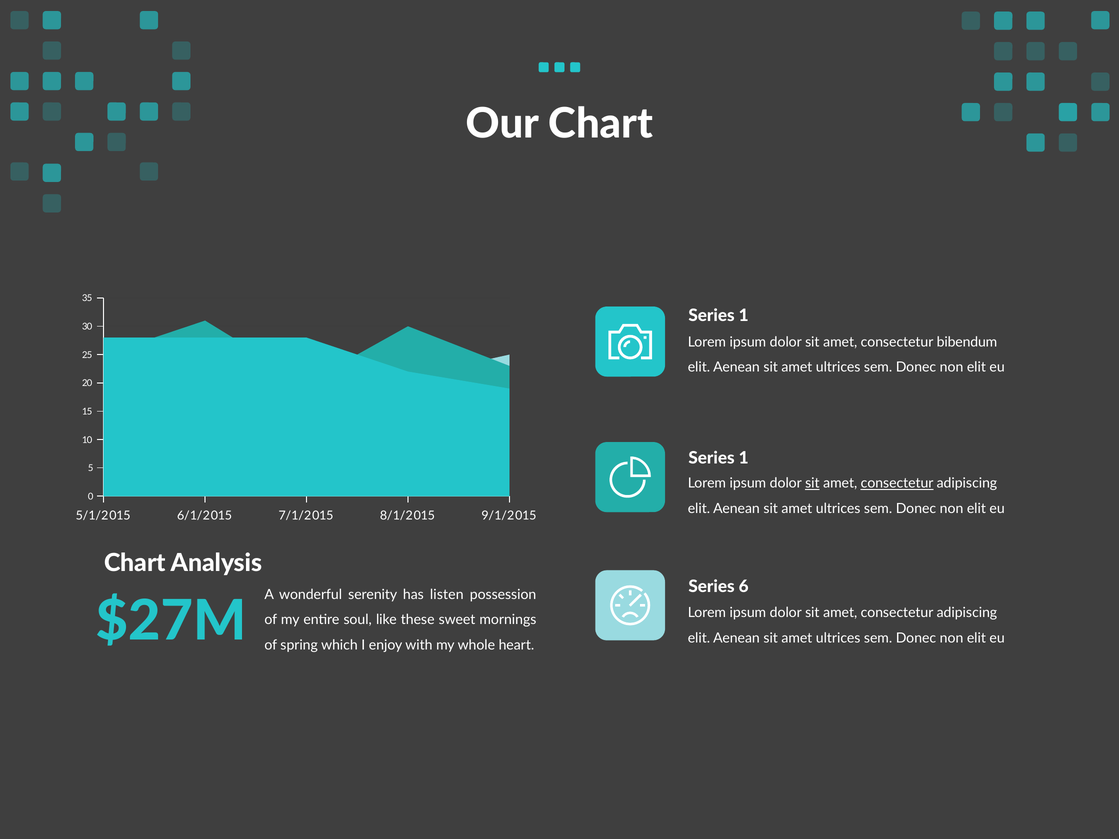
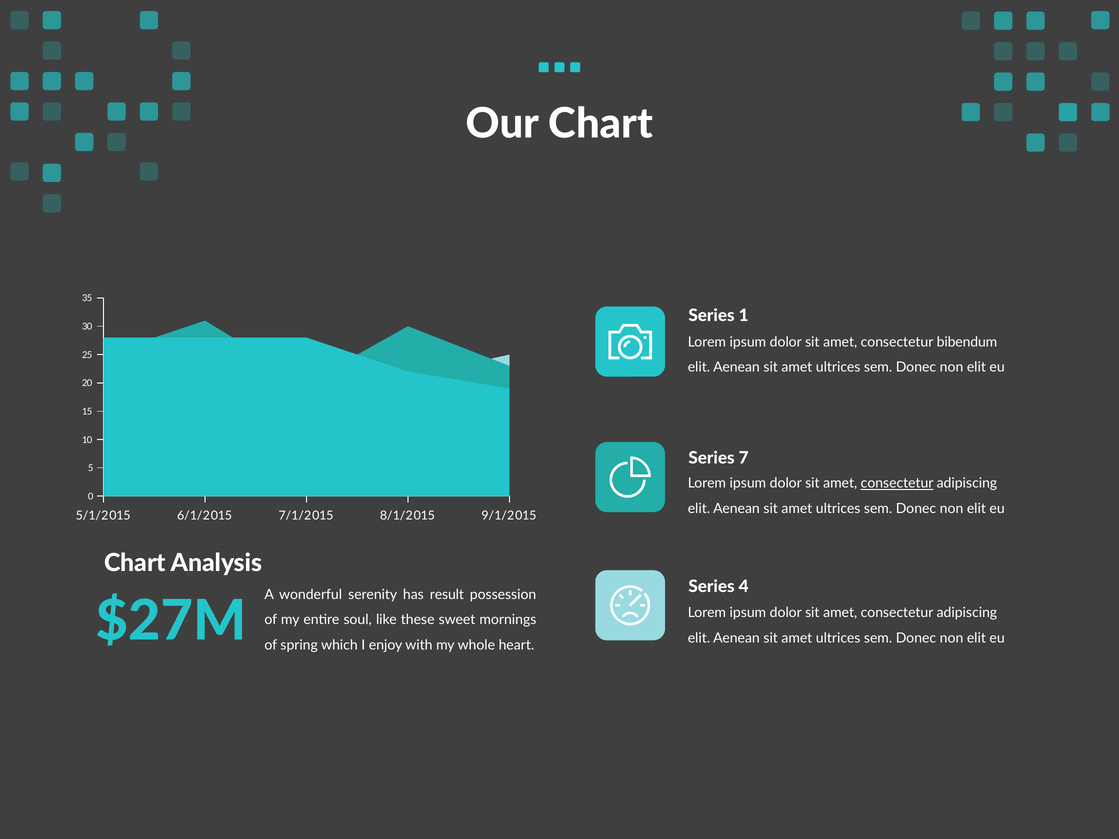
1 at (744, 458): 1 -> 7
sit at (812, 484) underline: present -> none
6: 6 -> 4
listen: listen -> result
